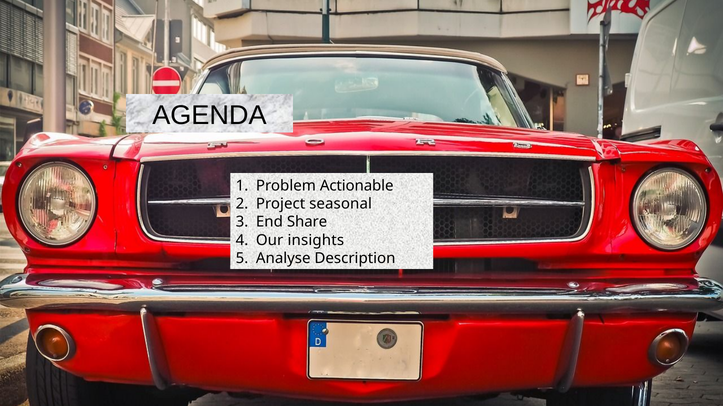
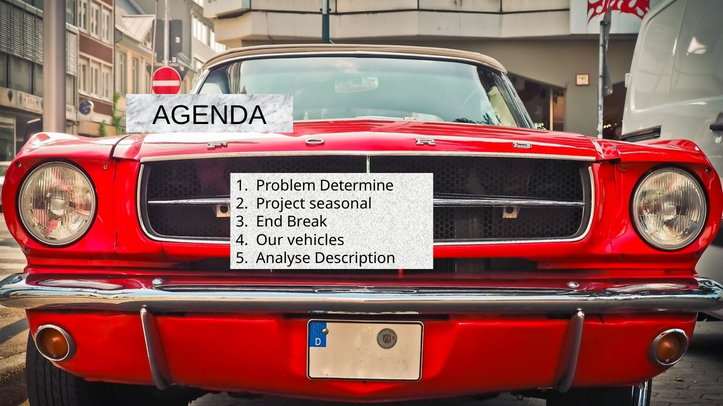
Actionable: Actionable -> Determine
Share: Share -> Break
insights: insights -> vehicles
